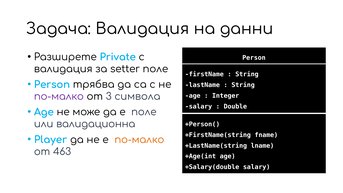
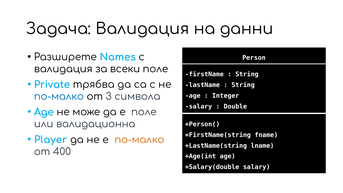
Private: Private -> Names
setter: setter -> всеки
Person at (52, 85): Person -> Private
по-малко at (59, 97) colour: purple -> blue
463: 463 -> 400
